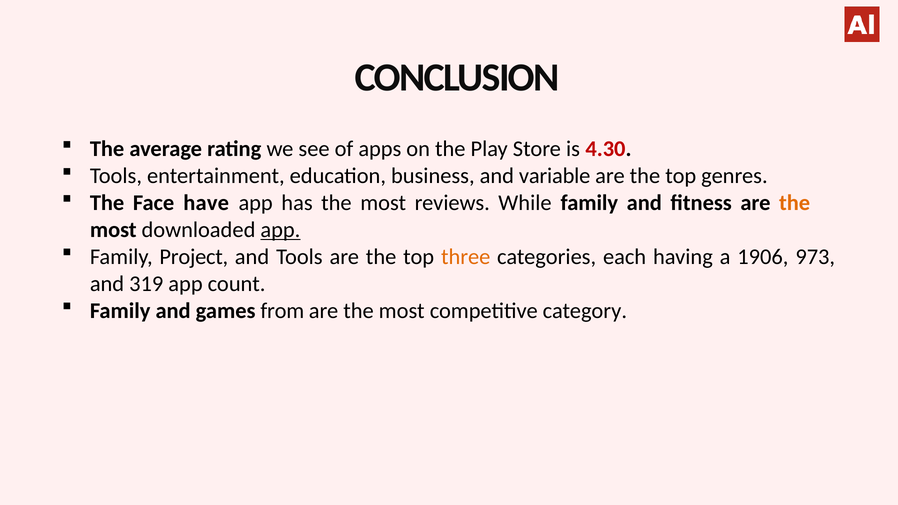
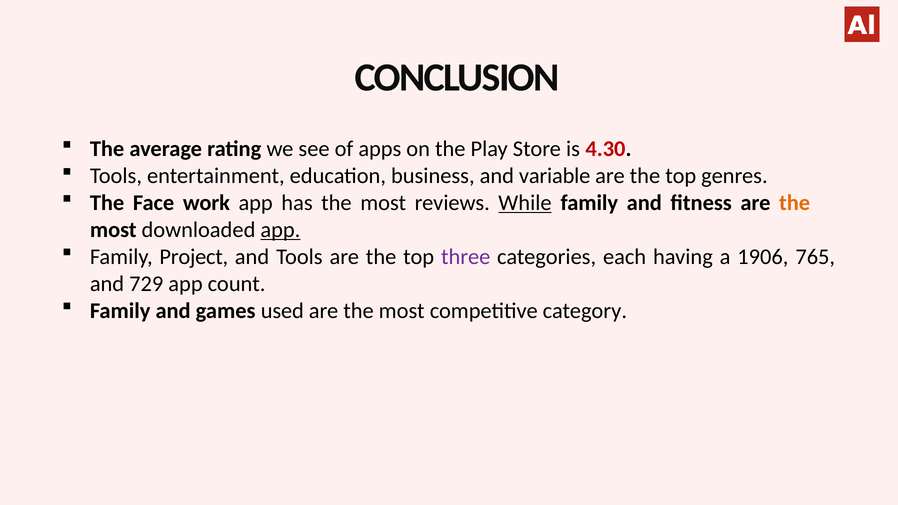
have: have -> work
While underline: none -> present
three colour: orange -> purple
973: 973 -> 765
319: 319 -> 729
from: from -> used
